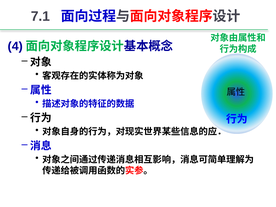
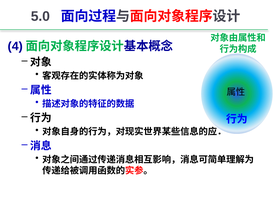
7.1: 7.1 -> 5.0
